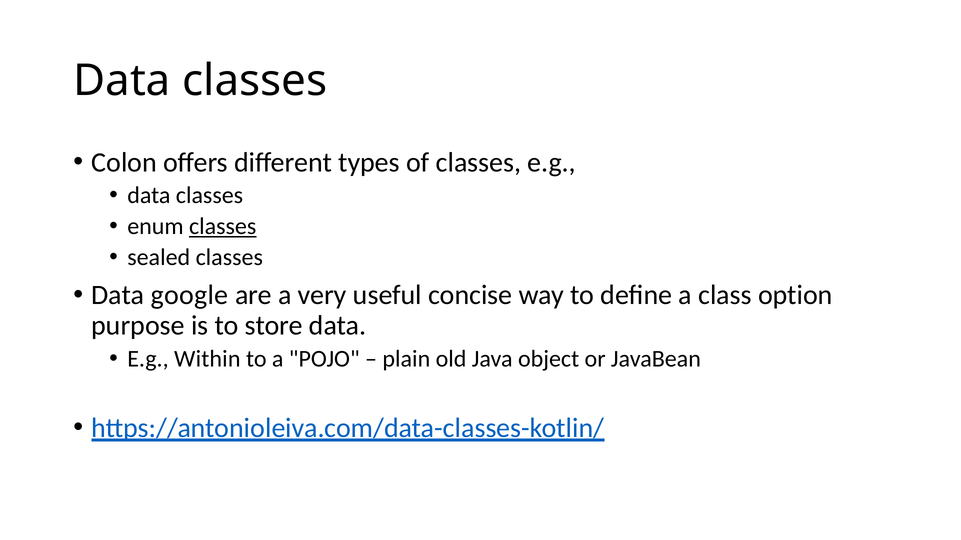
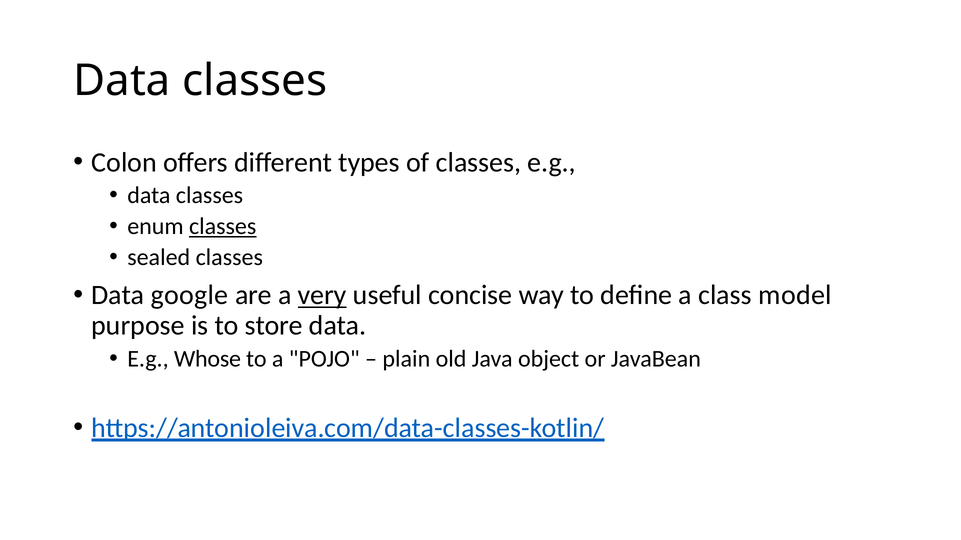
very underline: none -> present
option: option -> model
Within: Within -> Whose
